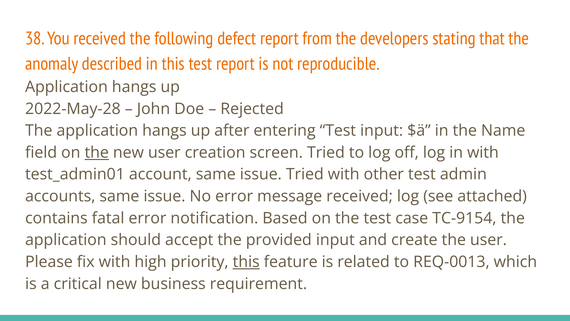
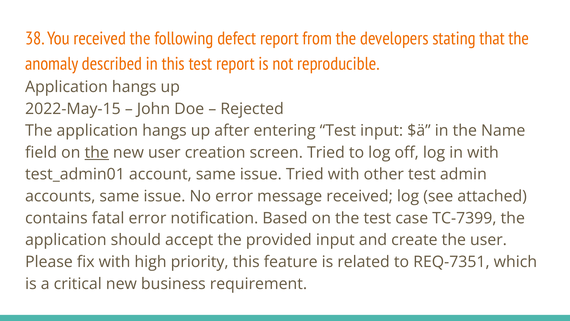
2022-May-28: 2022-May-28 -> 2022-May-15
TC-9154: TC-9154 -> TC-7399
this at (246, 262) underline: present -> none
REQ-0013: REQ-0013 -> REQ-7351
